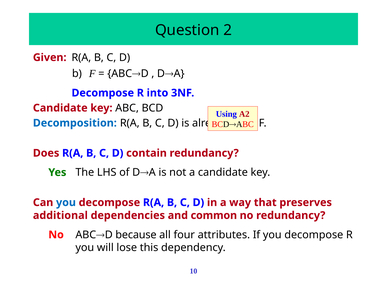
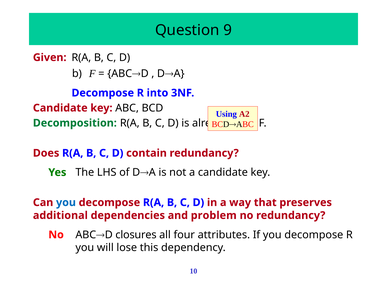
2: 2 -> 9
Decomposition colour: blue -> green
common: common -> problem
because: because -> closures
